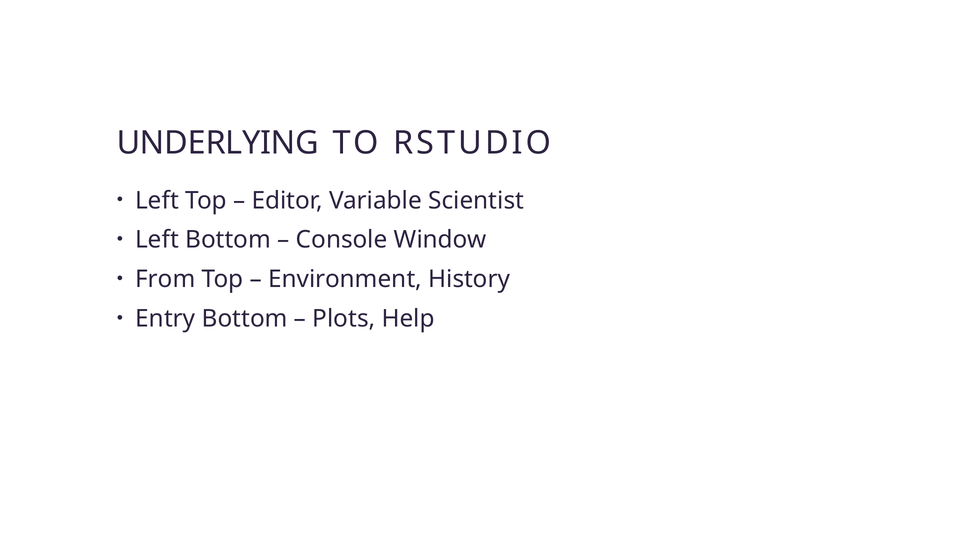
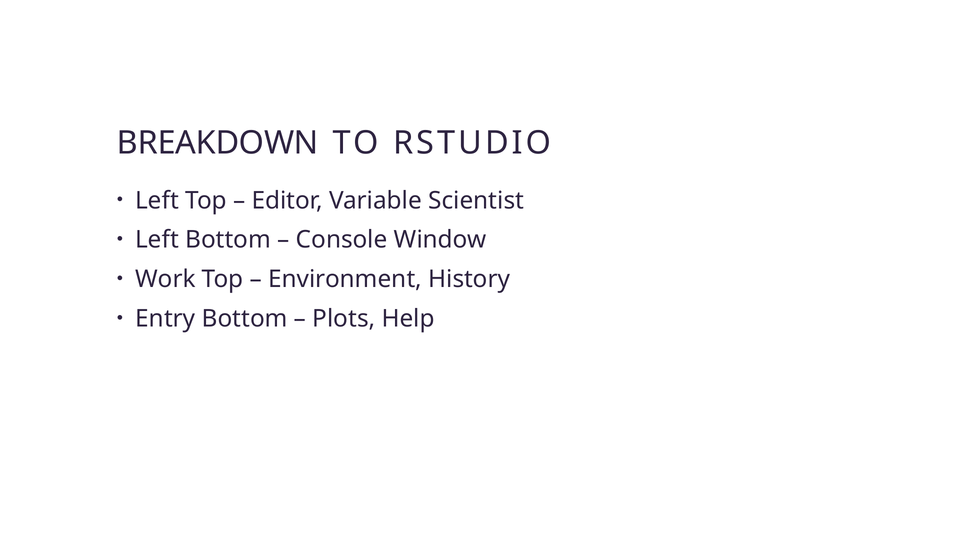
UNDERLYING: UNDERLYING -> BREAKDOWN
From: From -> Work
